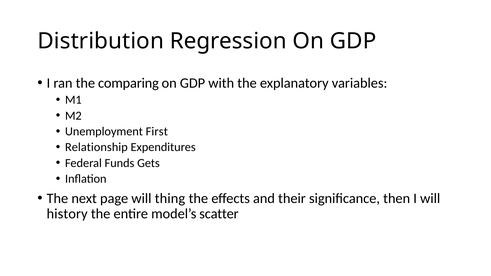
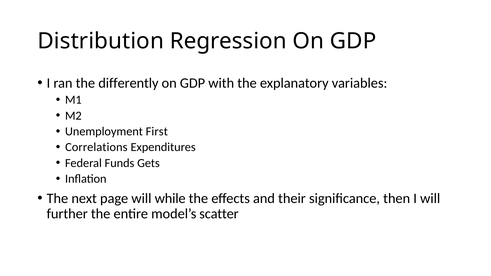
comparing: comparing -> differently
Relationship: Relationship -> Correlations
thing: thing -> while
history: history -> further
